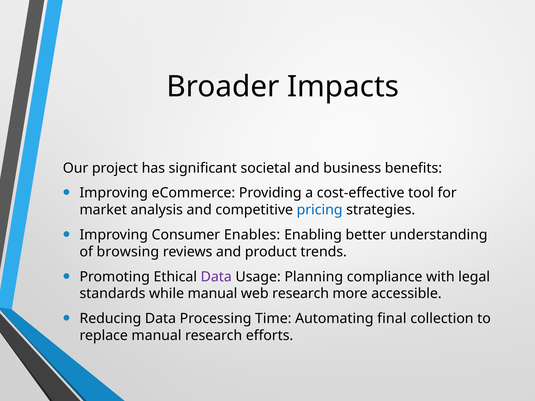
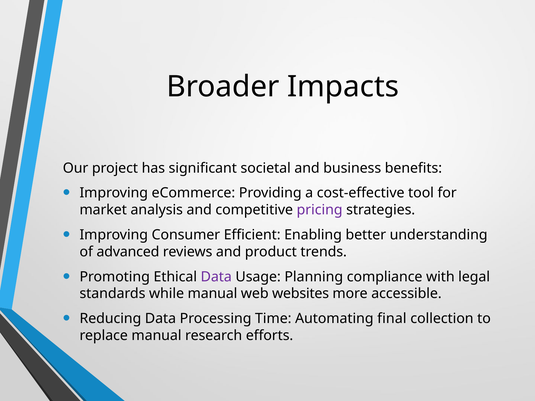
pricing colour: blue -> purple
Enables: Enables -> Efficient
browsing: browsing -> advanced
web research: research -> websites
